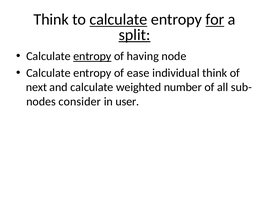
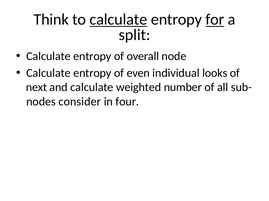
split underline: present -> none
entropy at (92, 56) underline: present -> none
having: having -> overall
ease: ease -> even
individual think: think -> looks
user: user -> four
